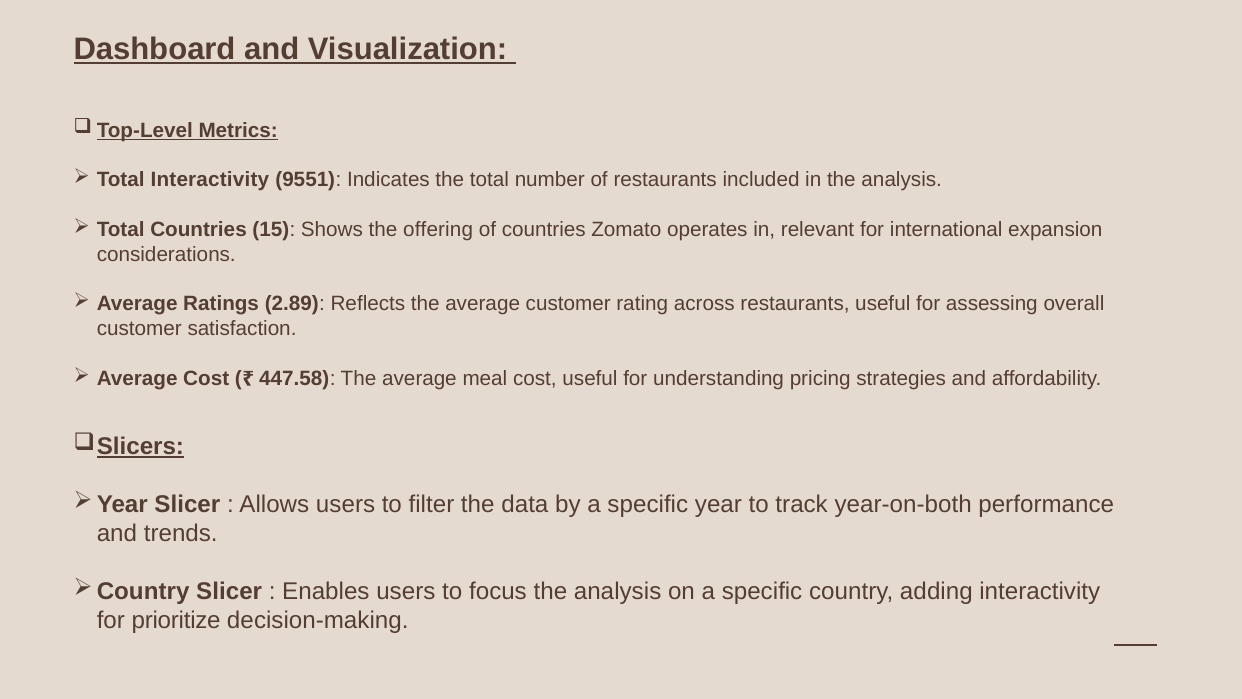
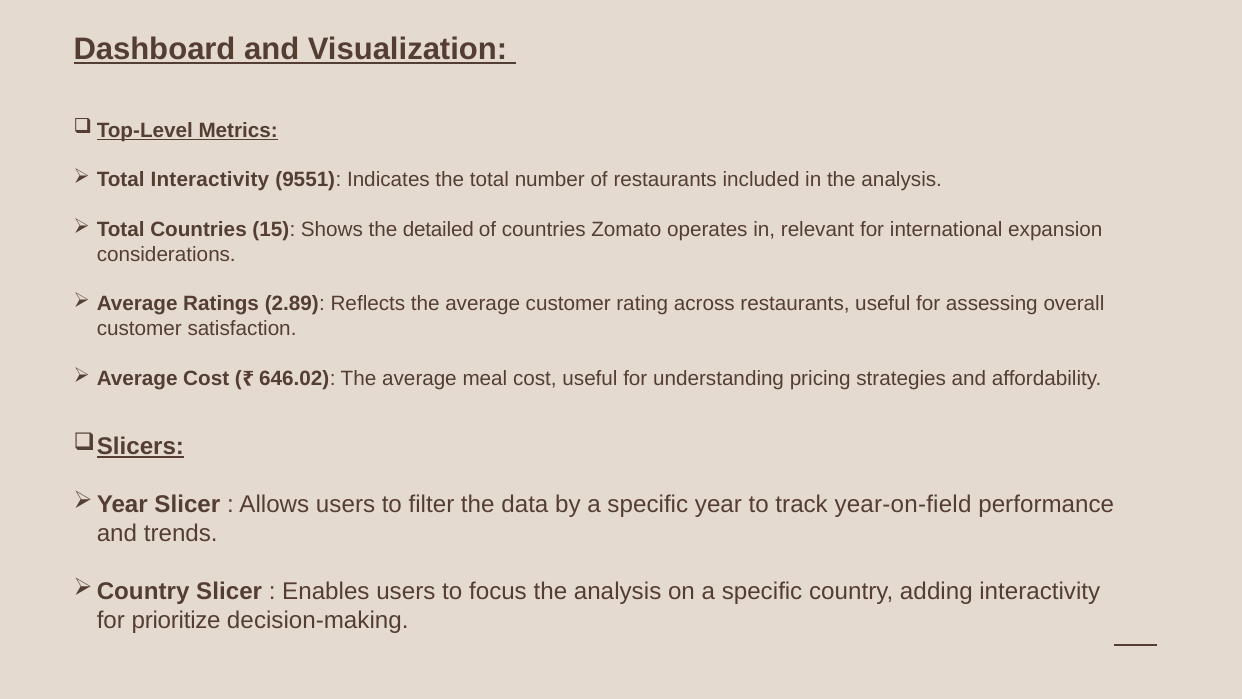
offering: offering -> detailed
447.58: 447.58 -> 646.02
year-on-both: year-on-both -> year-on-field
